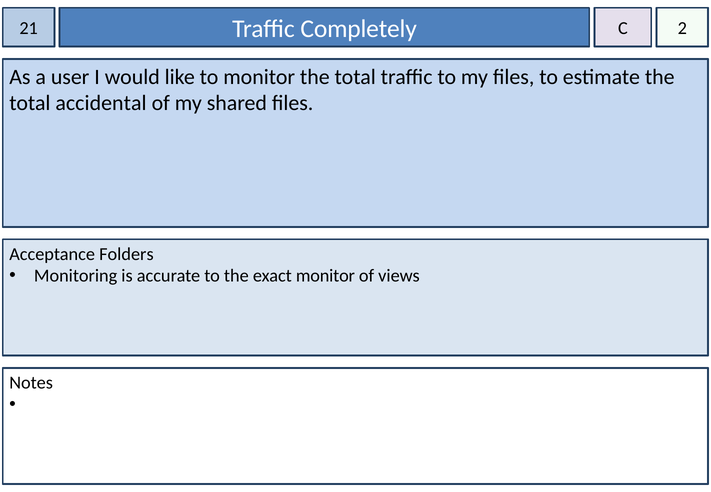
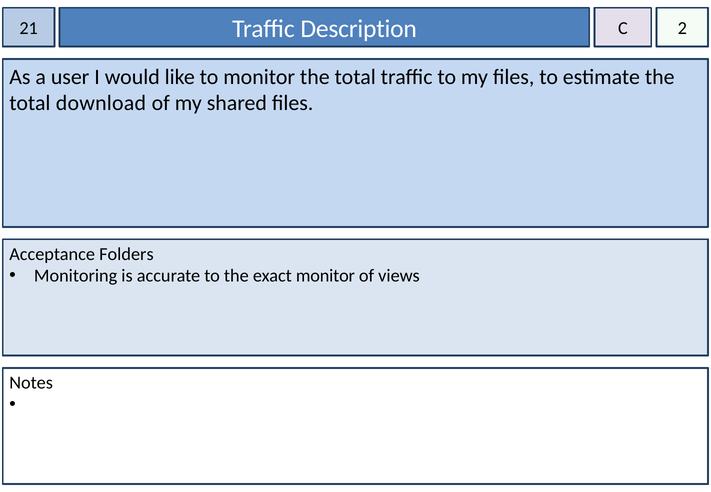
Completely: Completely -> Description
accidental: accidental -> download
